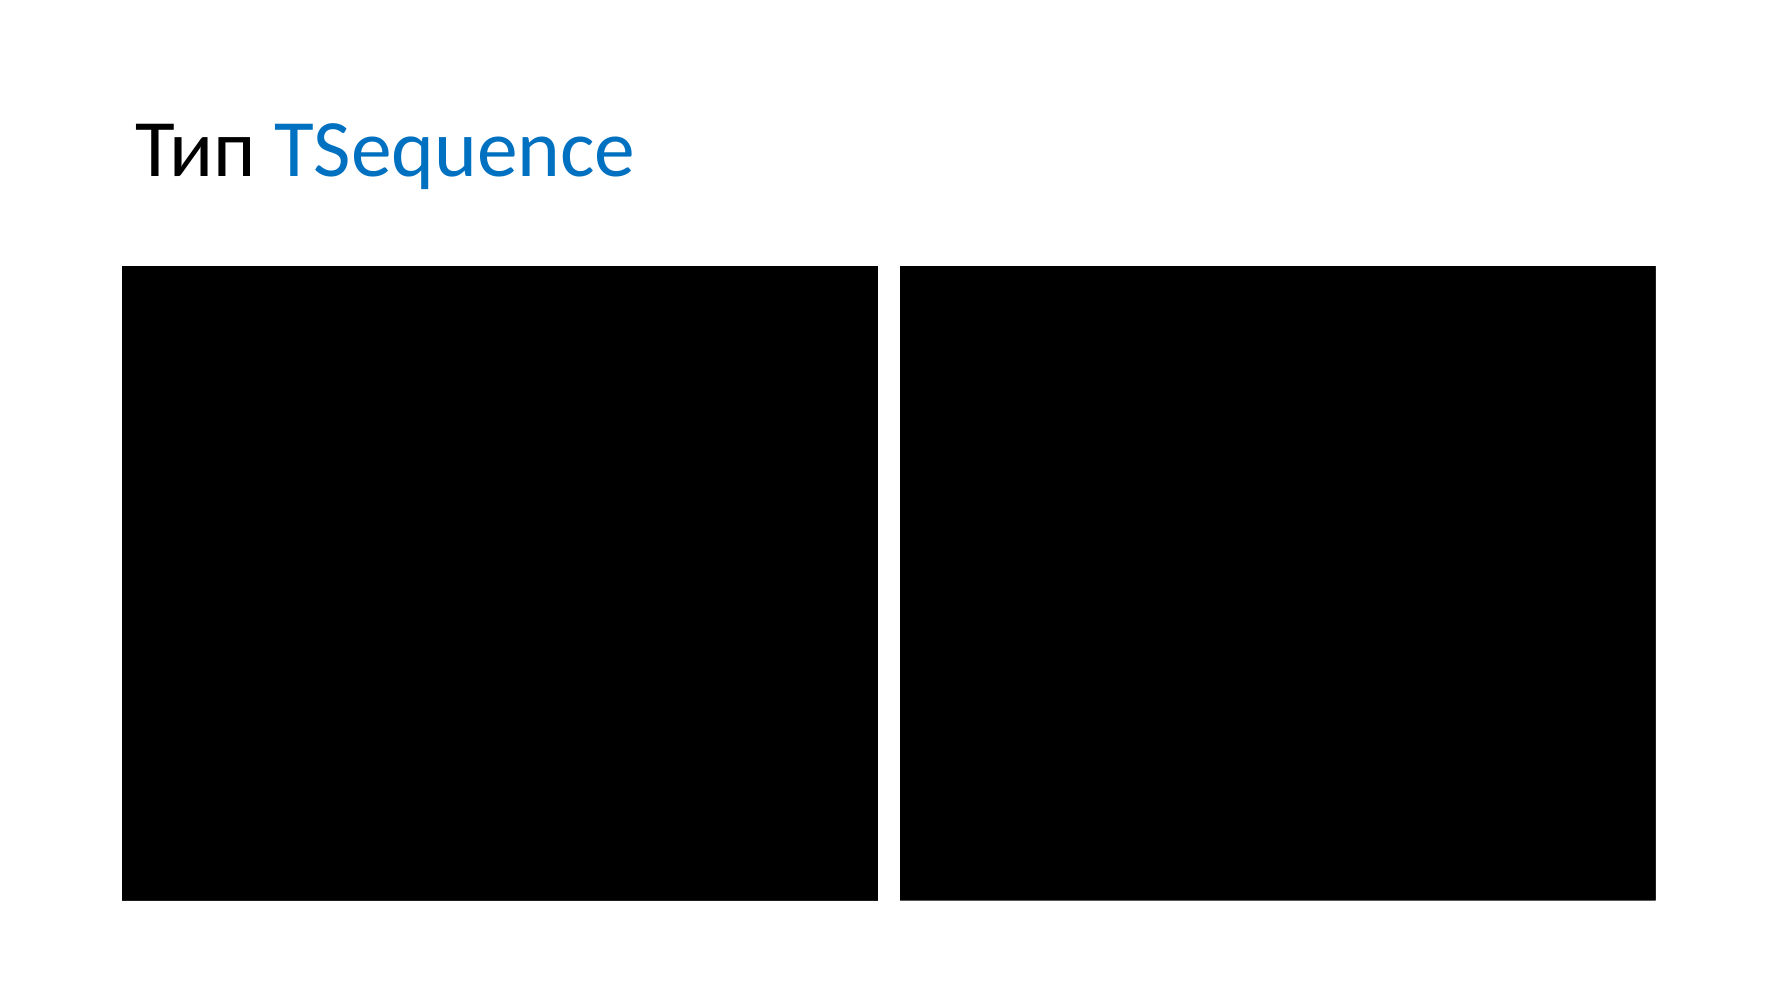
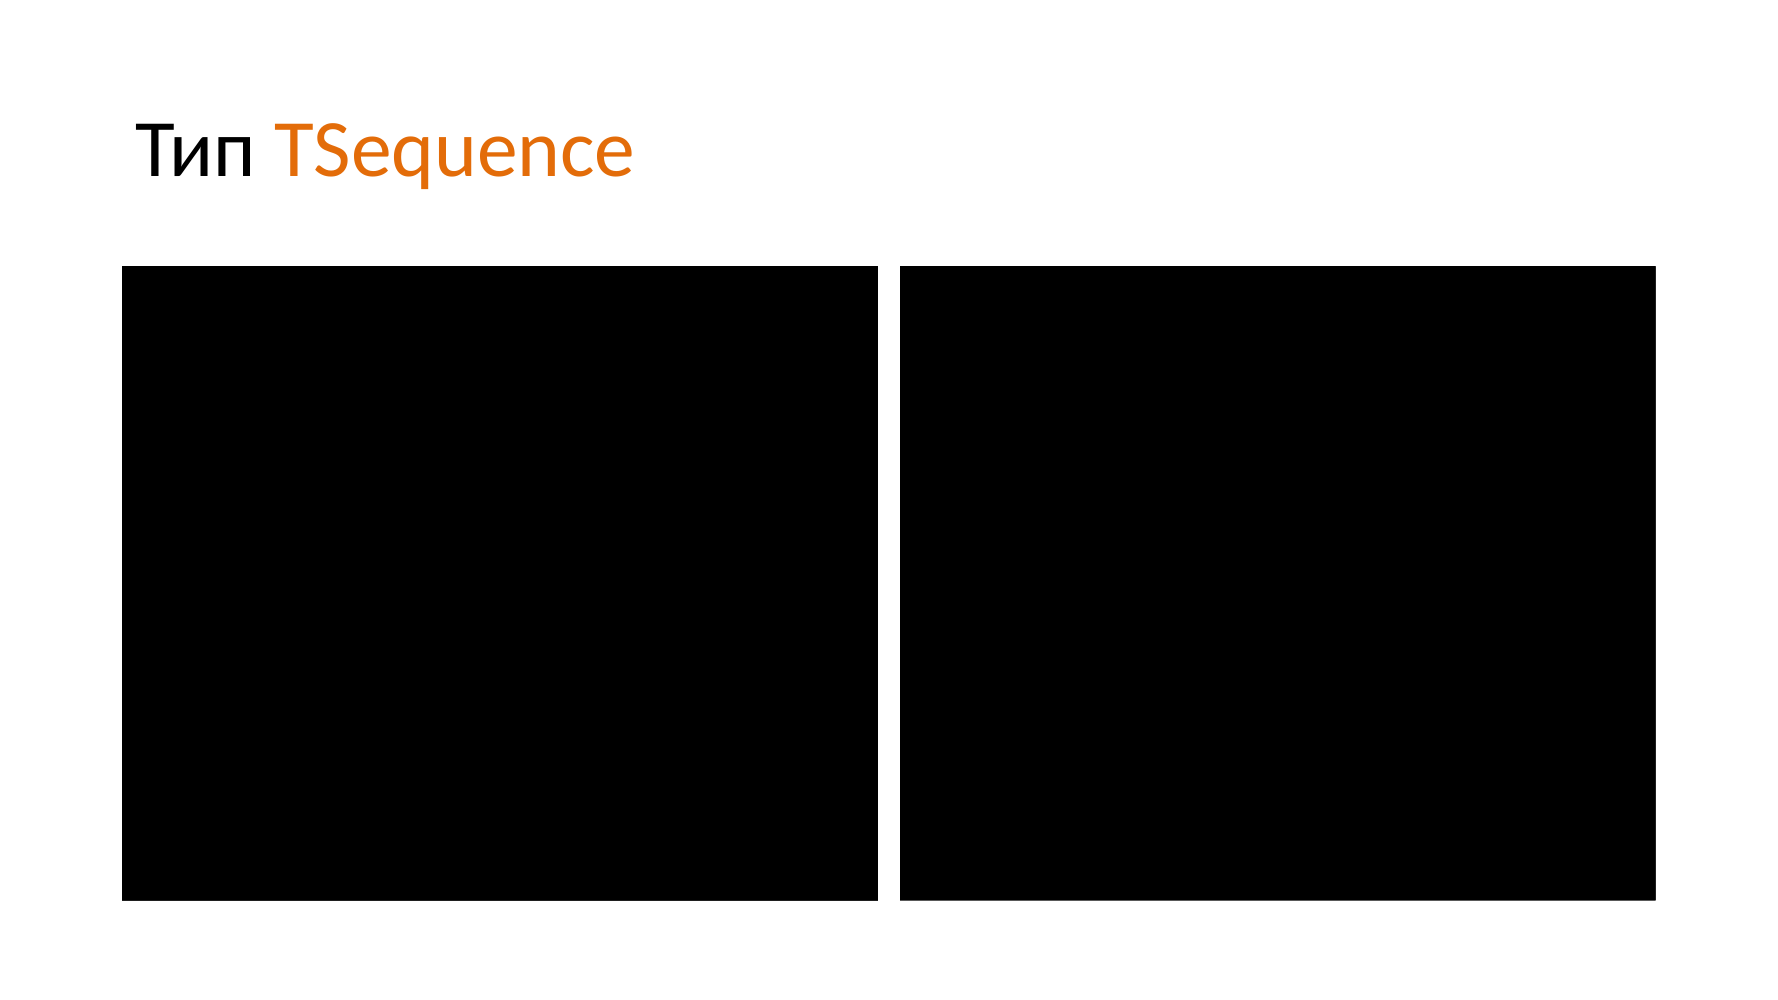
TSequence at (455, 149) colour: blue -> orange
